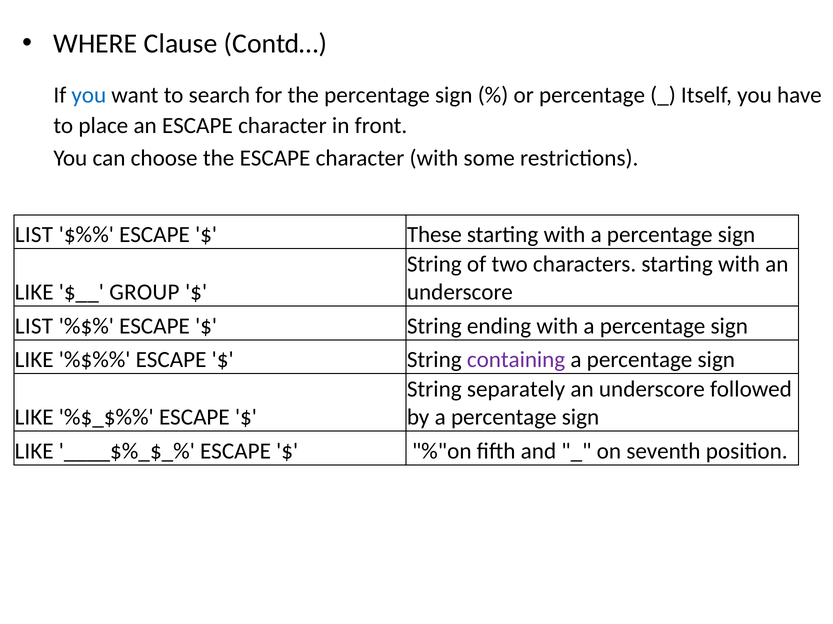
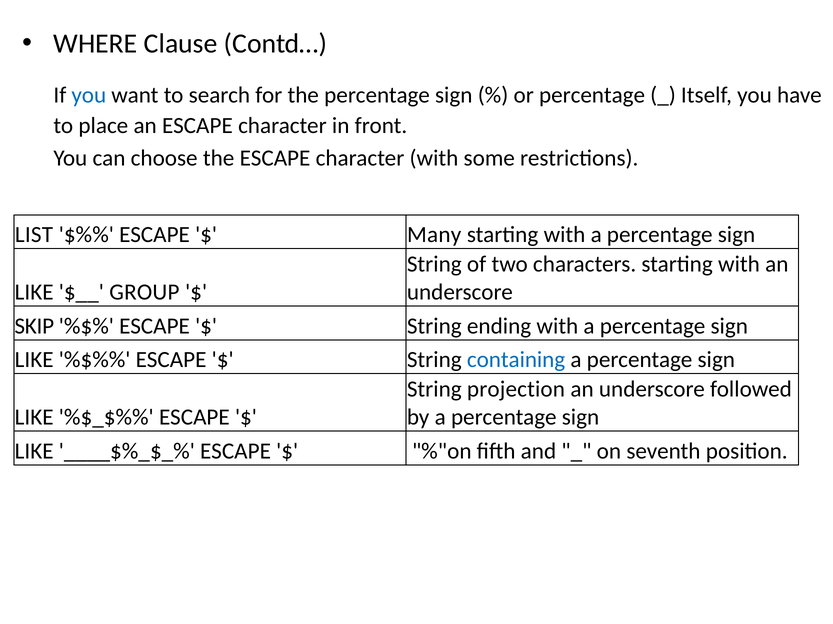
These: These -> Many
LIST at (34, 326): LIST -> SKIP
containing colour: purple -> blue
separately: separately -> projection
